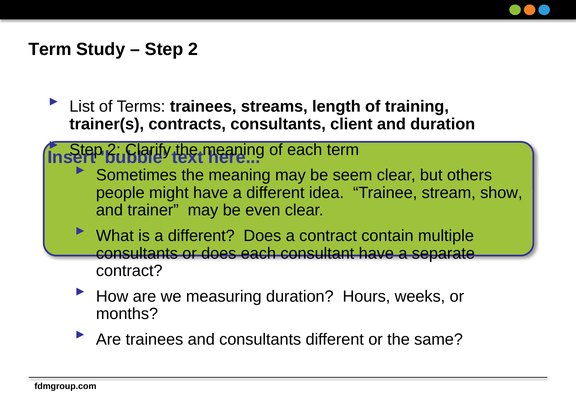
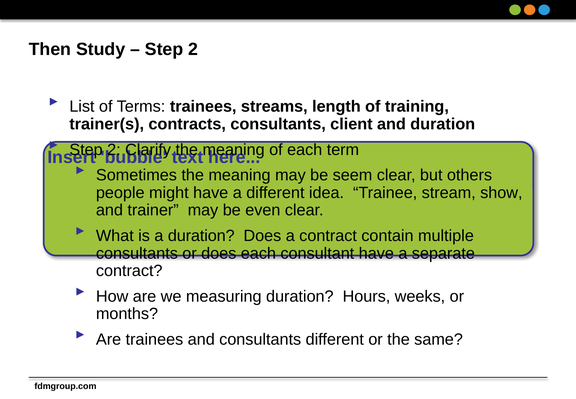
Term at (50, 49): Term -> Then
is a different: different -> duration
